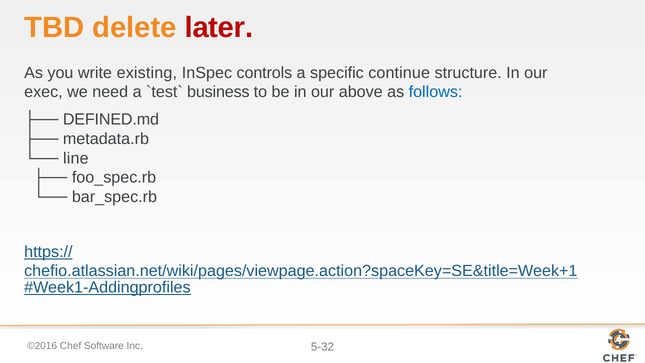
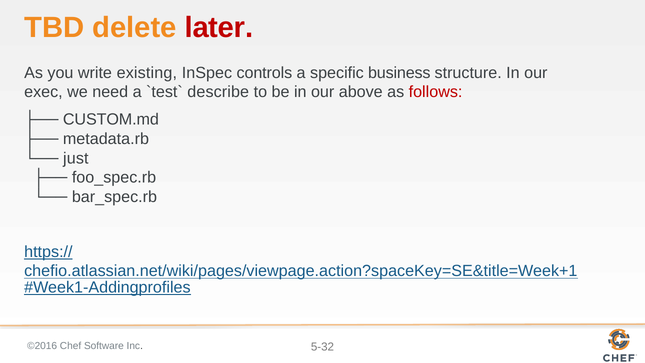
continue: continue -> business
business: business -> describe
follows colour: blue -> red
DEFINED.md: DEFINED.md -> CUSTOM.md
line: line -> just
